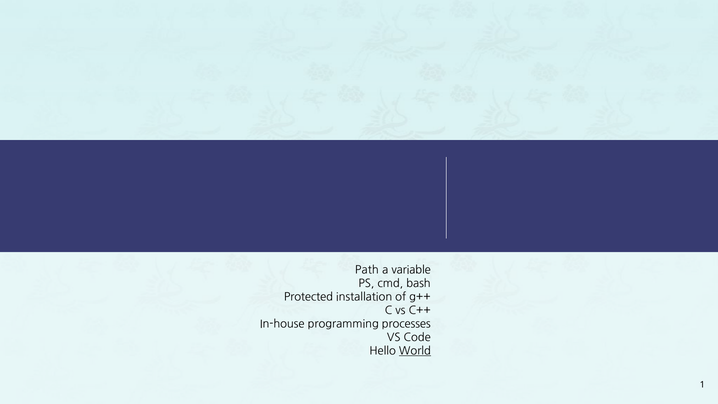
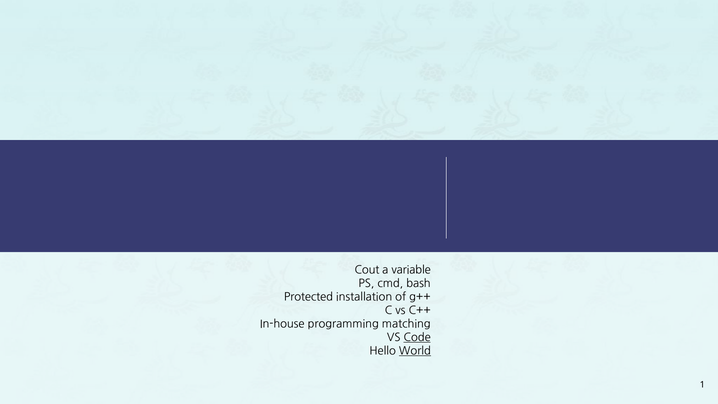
Path: Path -> Cout
processes: processes -> matching
Code underline: none -> present
